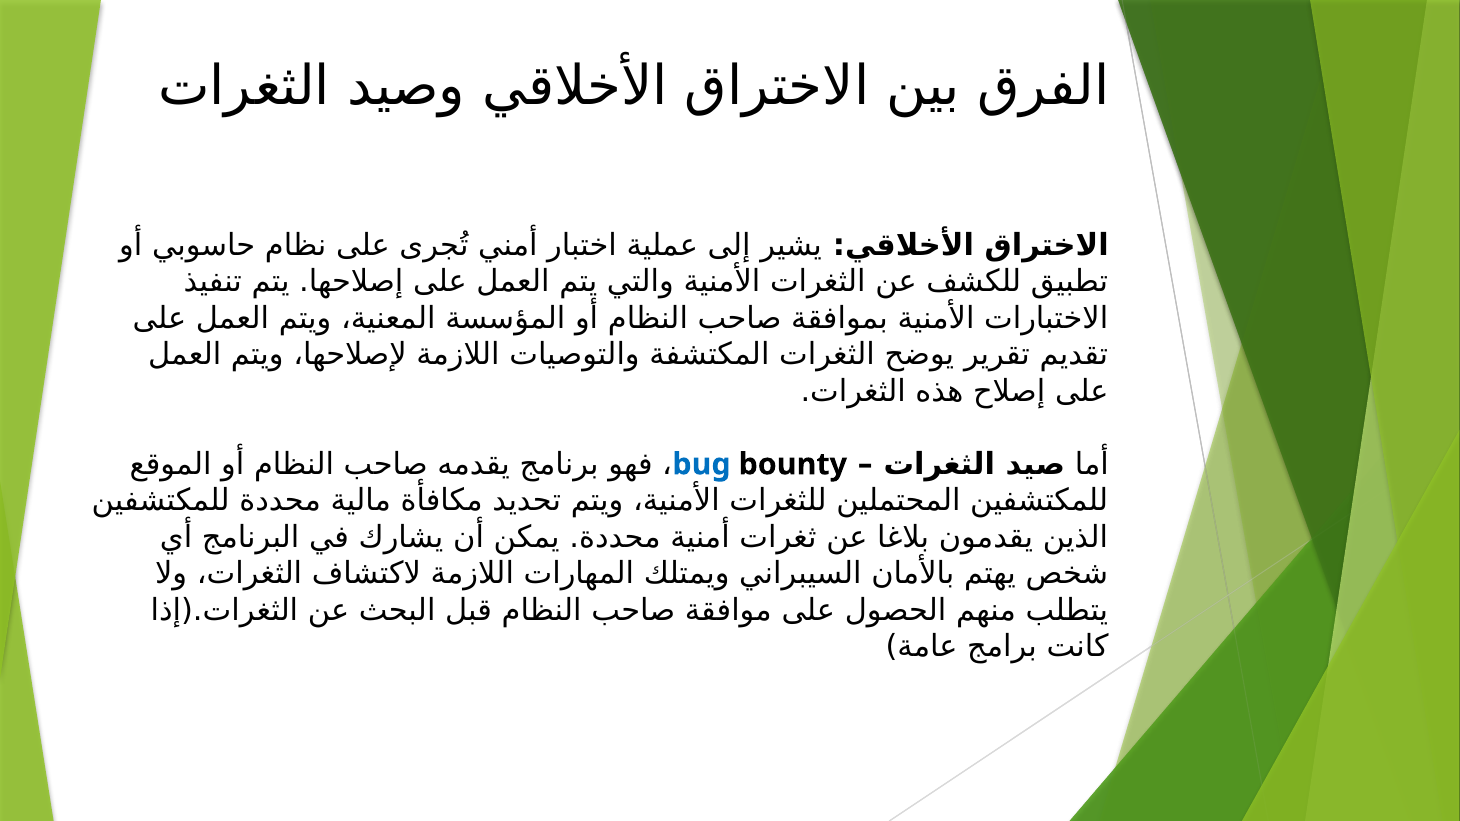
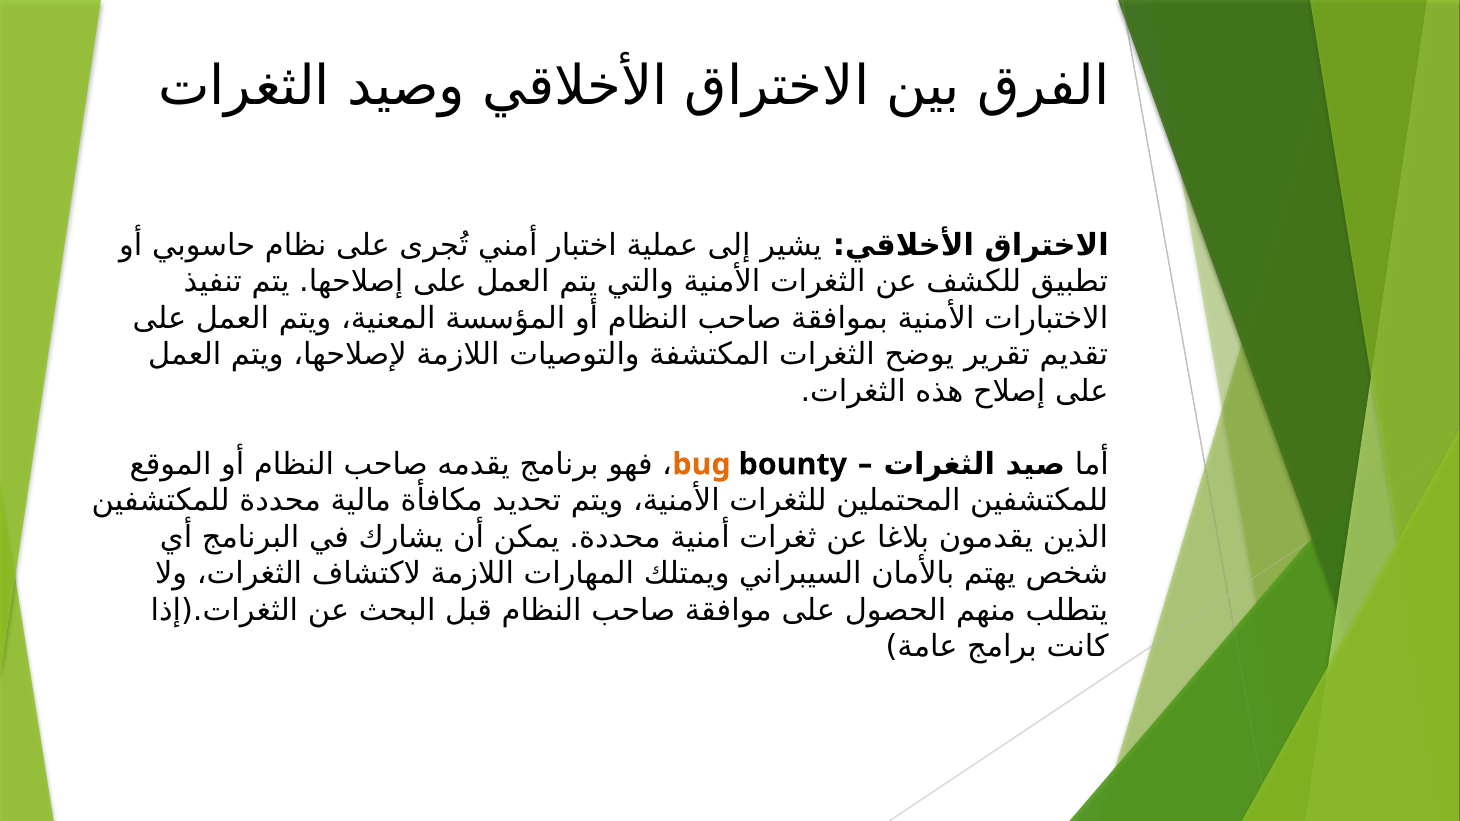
bug colour: blue -> orange
